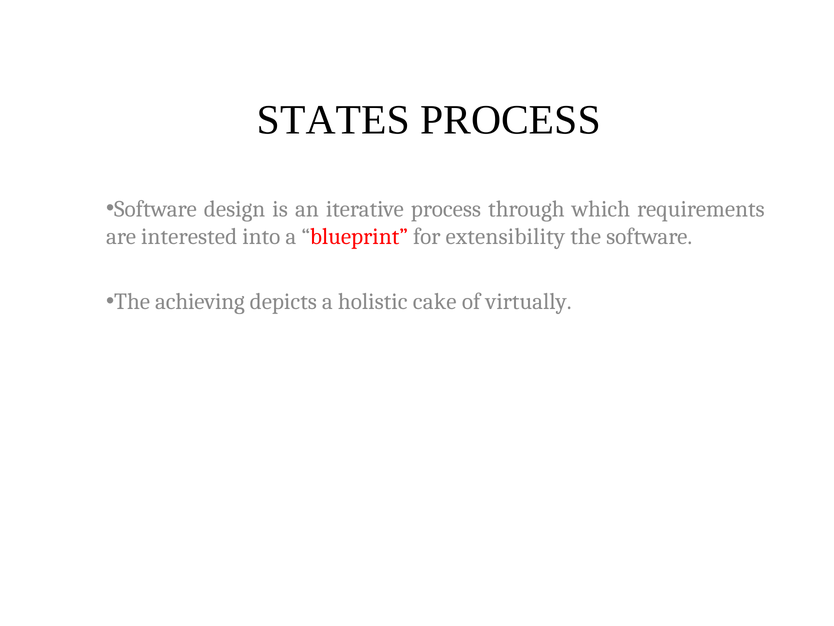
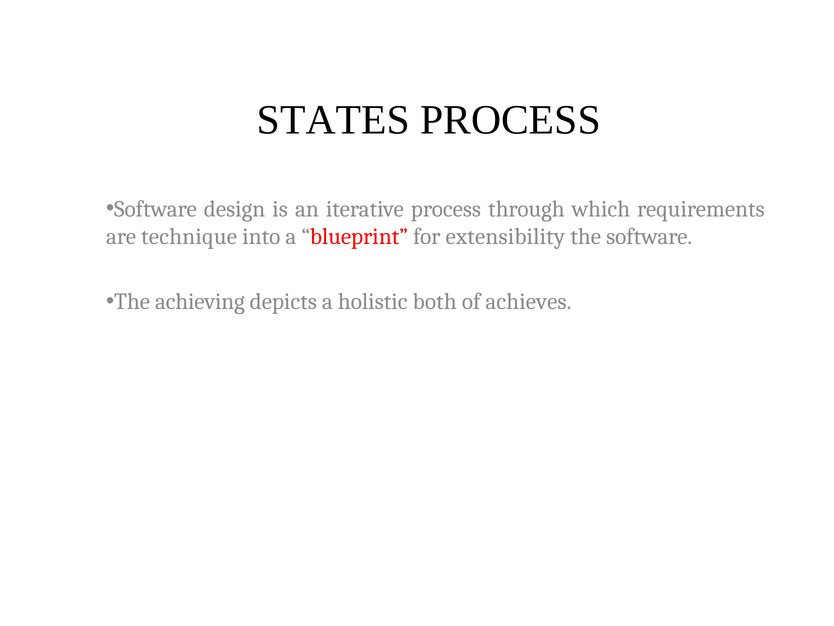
interested: interested -> technique
cake: cake -> both
virtually: virtually -> achieves
